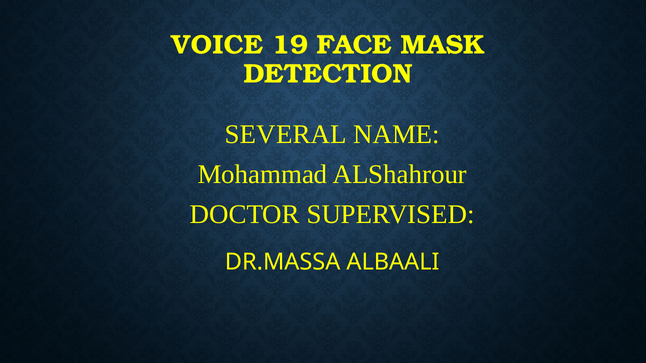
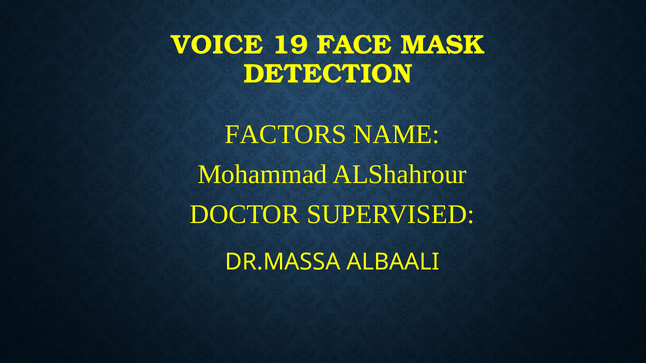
SEVERAL: SEVERAL -> FACTORS
